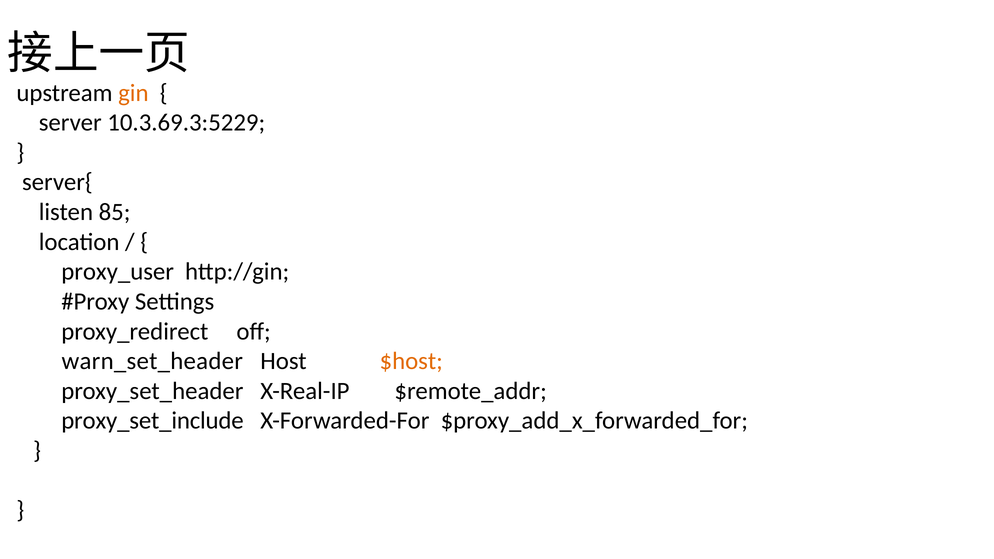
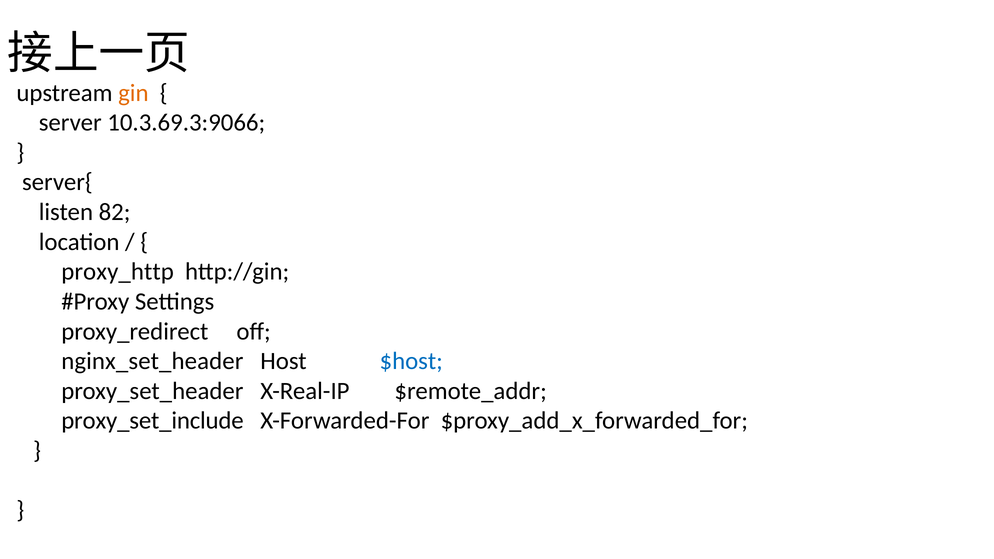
10.3.69.3:5229: 10.3.69.3:5229 -> 10.3.69.3:9066
85: 85 -> 82
proxy_user: proxy_user -> proxy_http
warn_set_header: warn_set_header -> nginx_set_header
$host colour: orange -> blue
